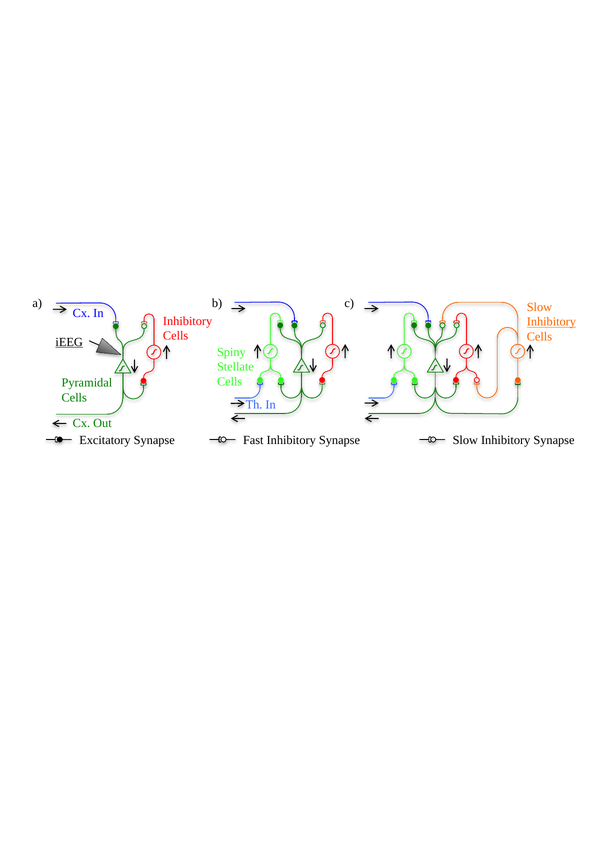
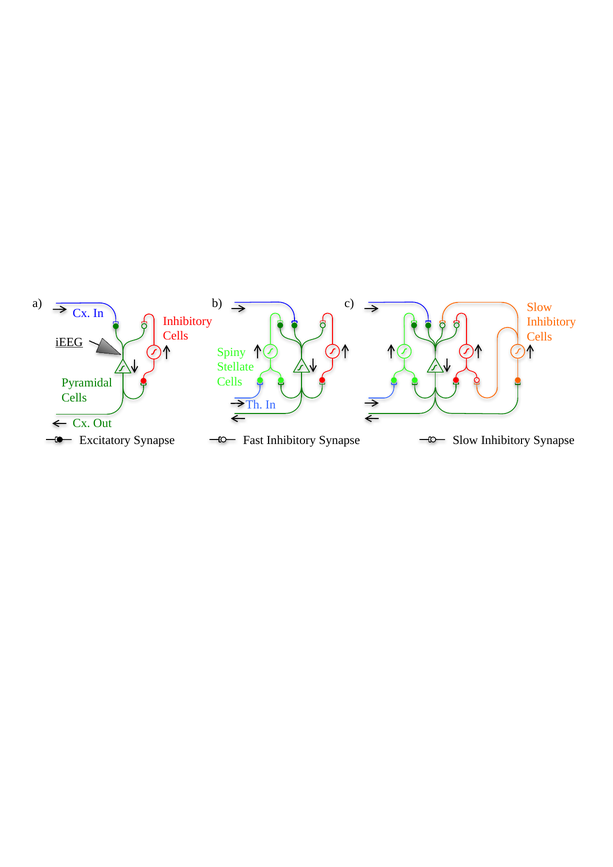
Inhibitory at (551, 322) underline: present -> none
